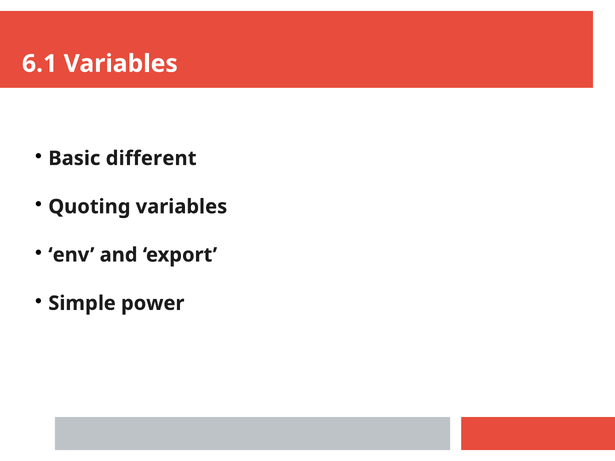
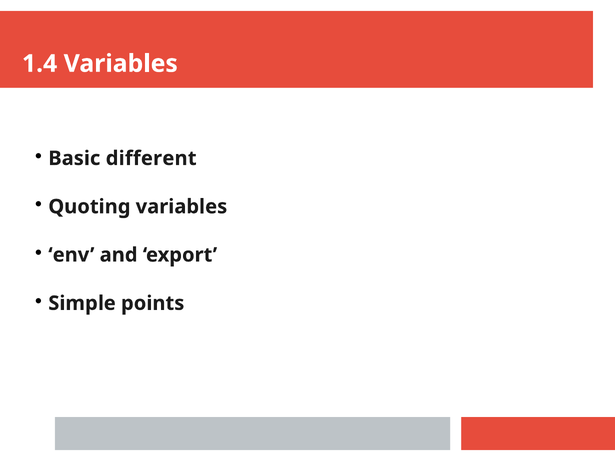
6.1: 6.1 -> 1.4
power: power -> points
